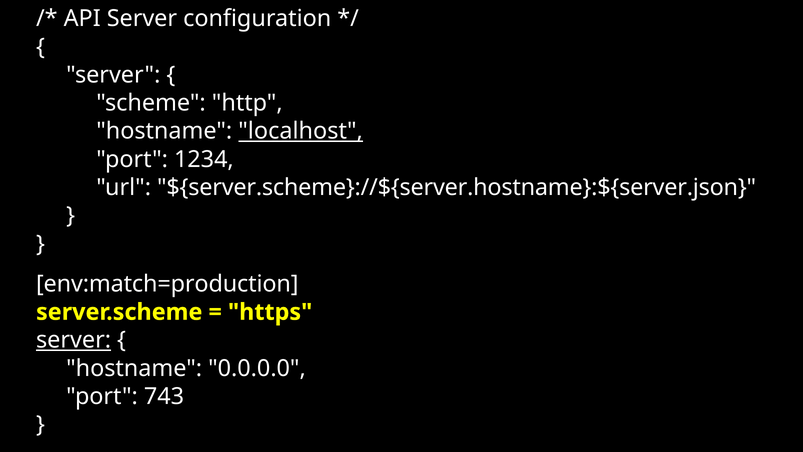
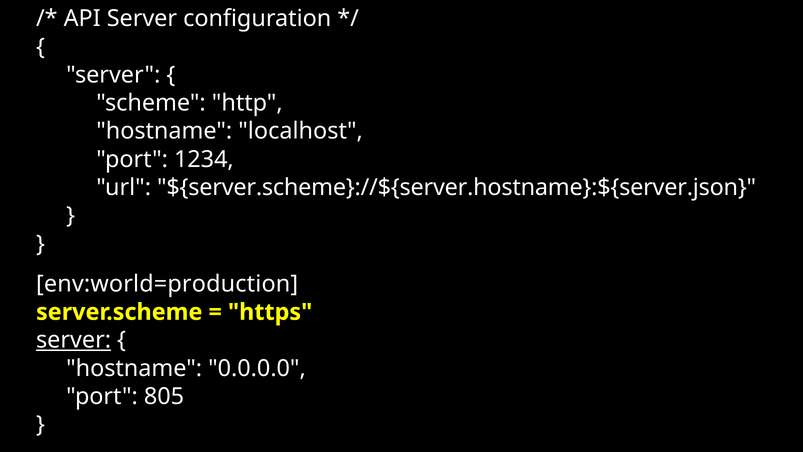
localhost underline: present -> none
env:match=production: env:match=production -> env:world=production
743: 743 -> 805
